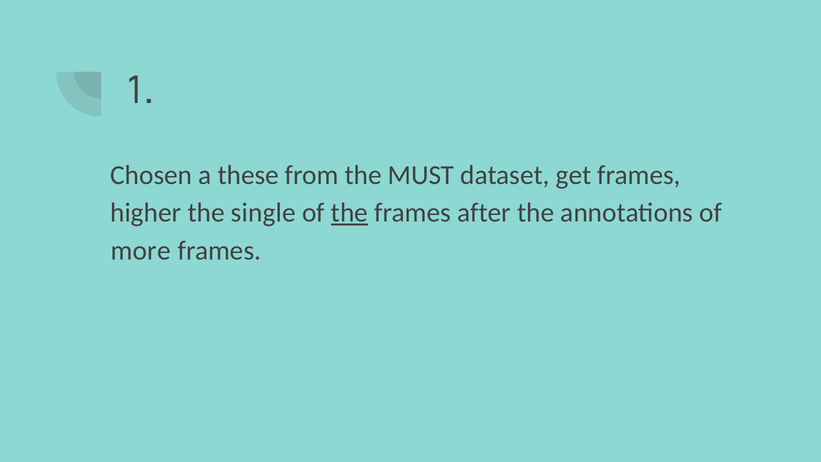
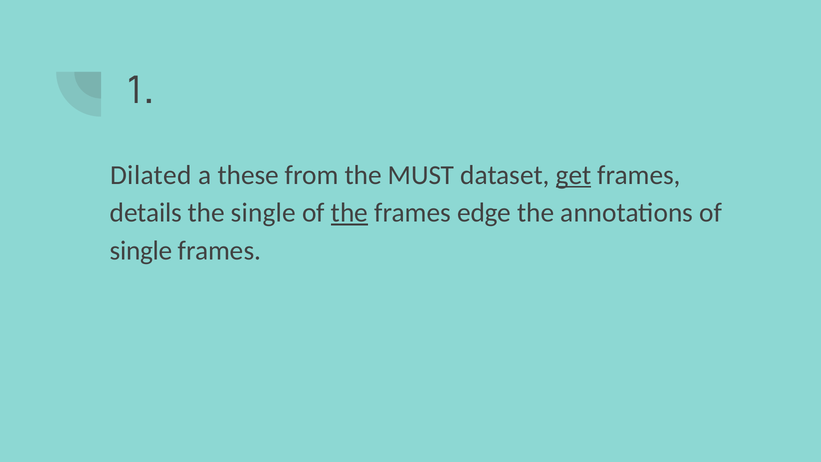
Chosen: Chosen -> Dilated
get underline: none -> present
higher: higher -> details
after: after -> edge
more at (141, 250): more -> single
